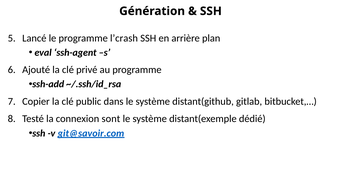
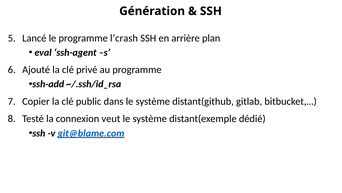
sont: sont -> veut
git@savoir.com: git@savoir.com -> git@blame.com
